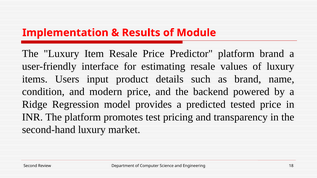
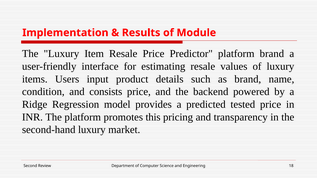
modern: modern -> consists
test: test -> this
